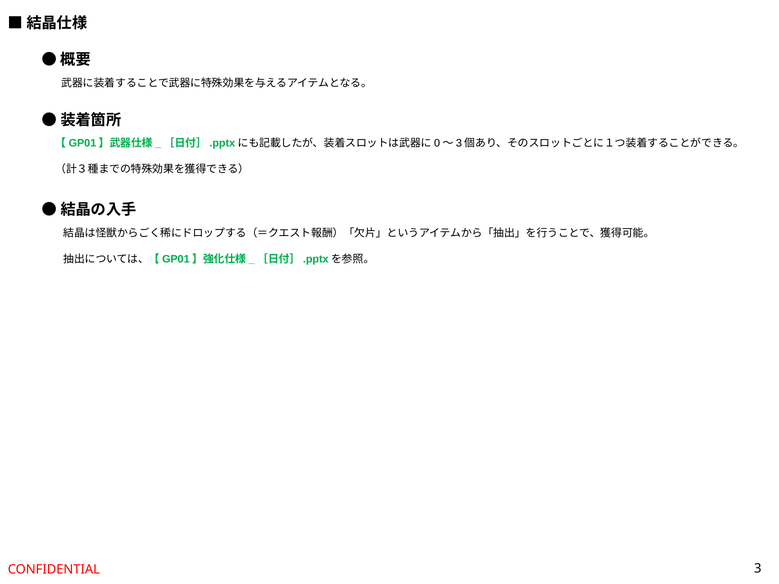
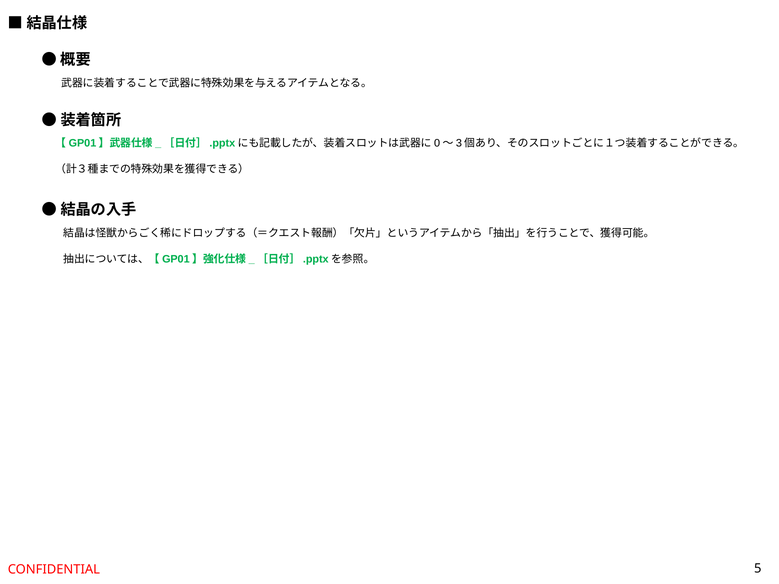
3: 3 -> 5
